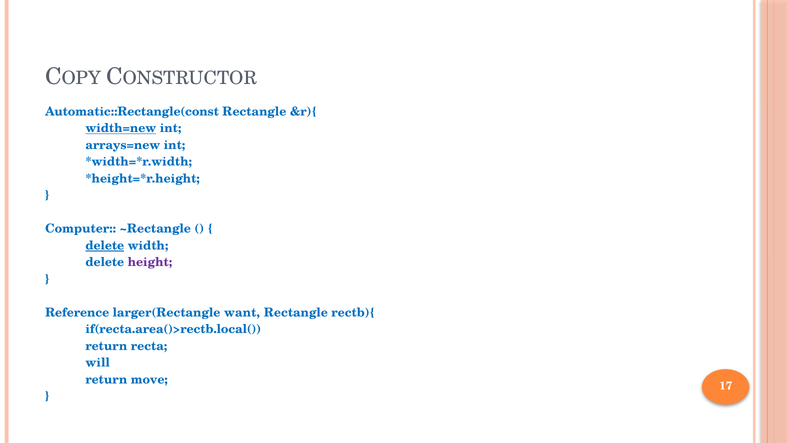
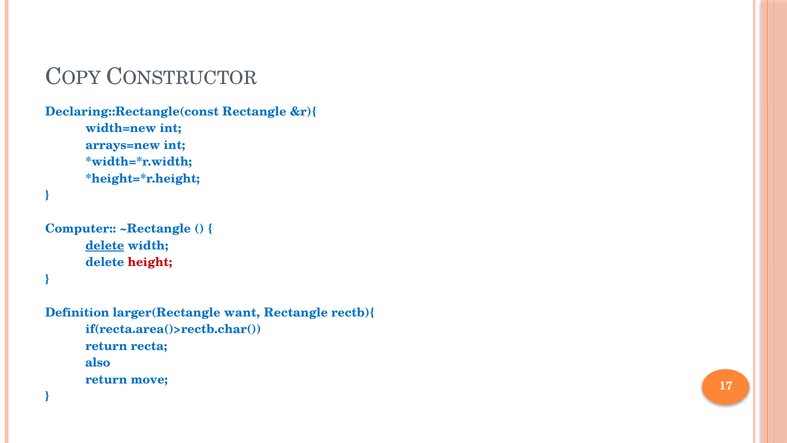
Automatic::Rectangle(const: Automatic::Rectangle(const -> Declaring::Rectangle(const
width=new underline: present -> none
height colour: purple -> red
Reference: Reference -> Definition
if(recta.area()>rectb.local(: if(recta.area()>rectb.local( -> if(recta.area()>rectb.char(
will: will -> also
